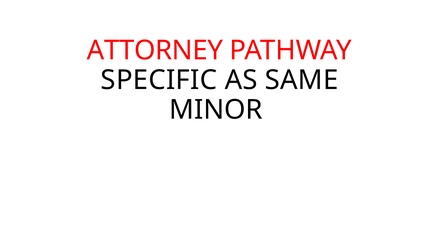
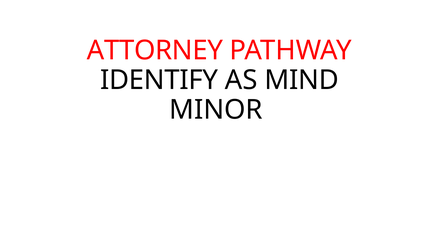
SPECIFIC: SPECIFIC -> IDENTIFY
SAME: SAME -> MIND
